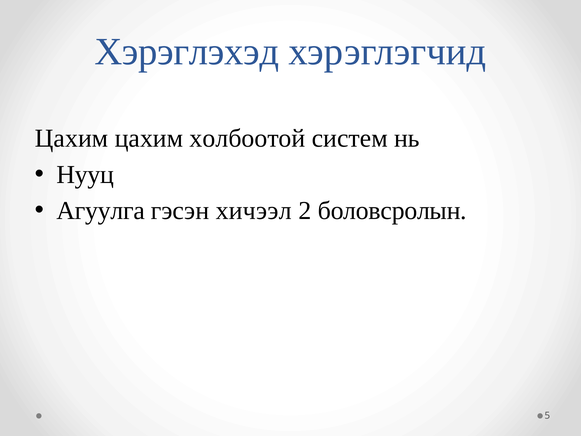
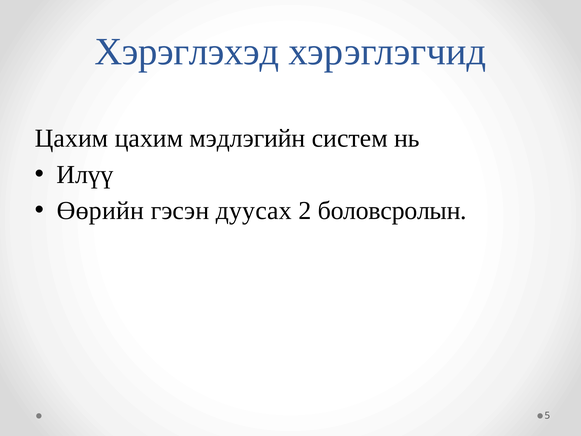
холбоотой: холбоотой -> мэдлэгийн
Нууц: Нууц -> Илүү
Агуулга: Агуулга -> Өөрийн
хичээл: хичээл -> дуусах
